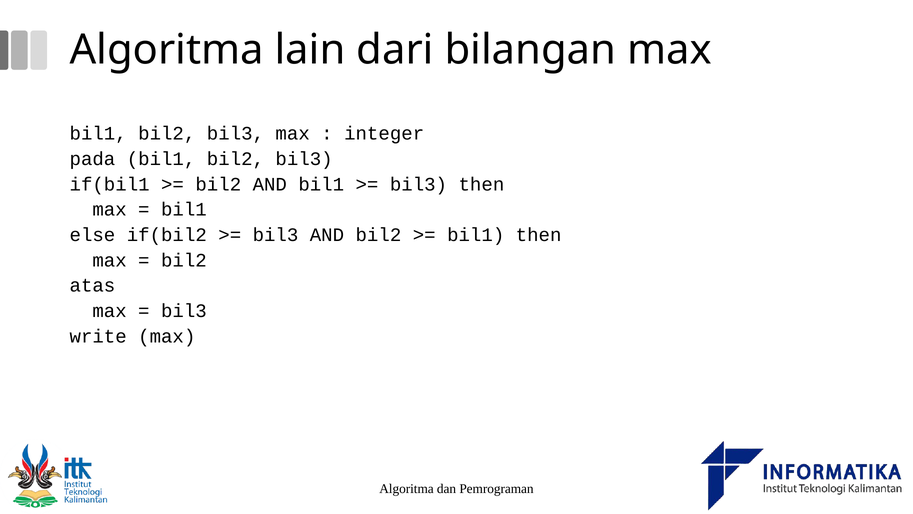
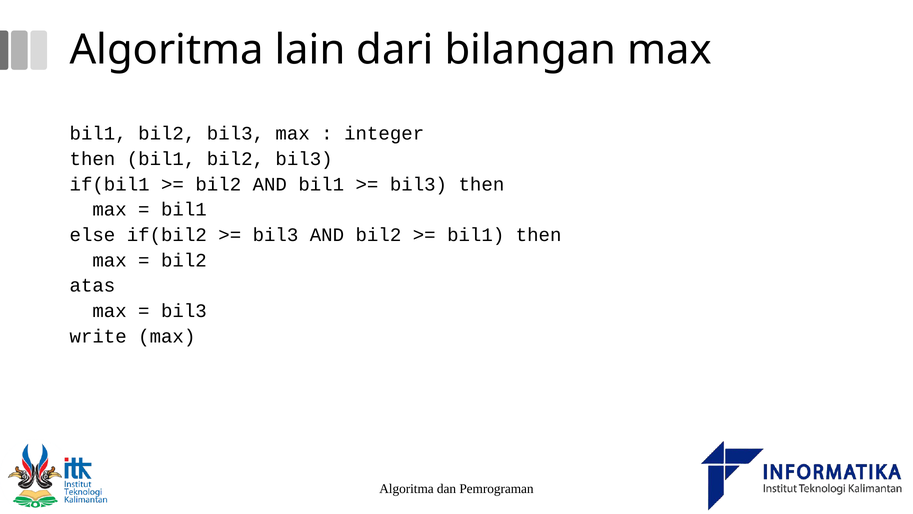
pada at (92, 159): pada -> then
